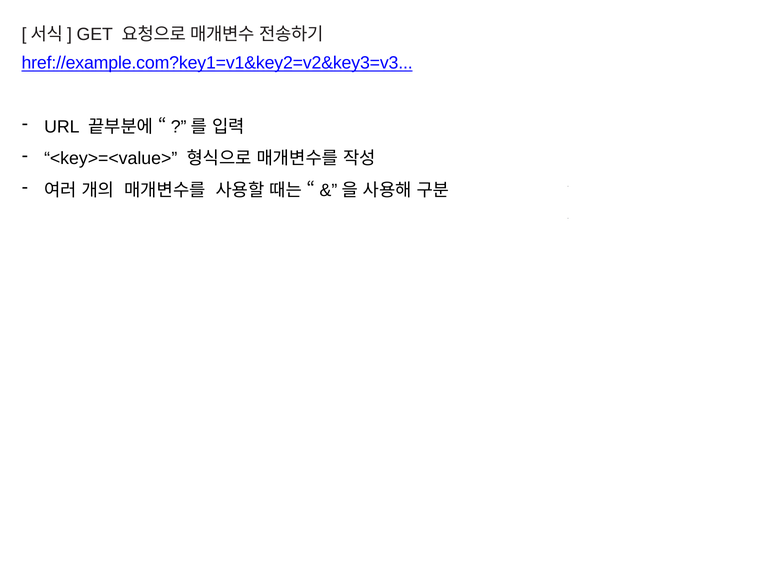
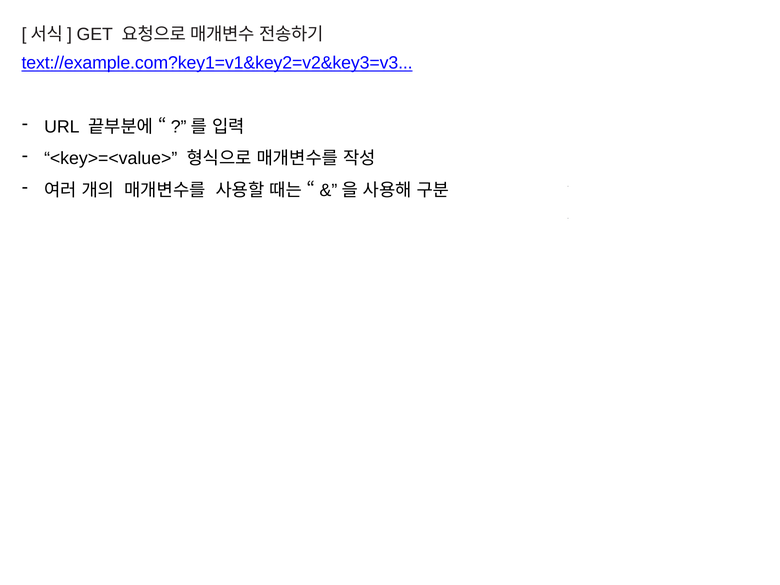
href://example.com?key1=v1&key2=v2&key3=v3: href://example.com?key1=v1&key2=v2&key3=v3 -> text://example.com?key1=v1&key2=v2&key3=v3
